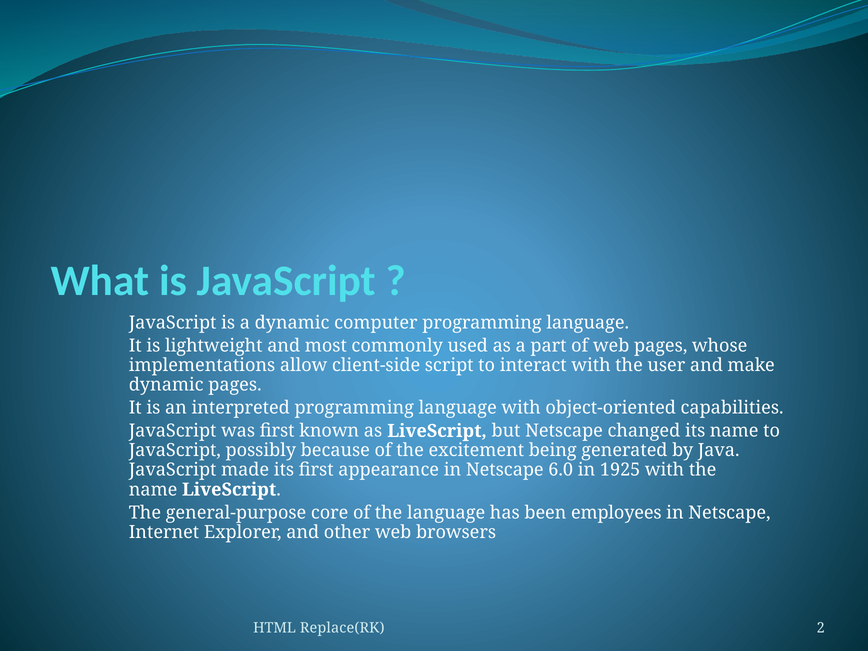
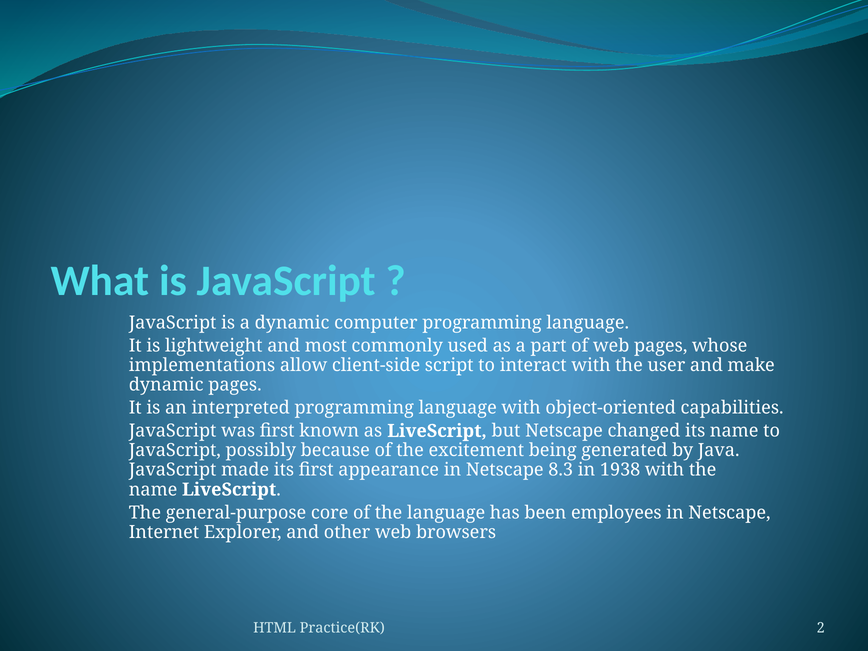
6.0: 6.0 -> 8.3
1925: 1925 -> 1938
Replace(RK: Replace(RK -> Practice(RK
